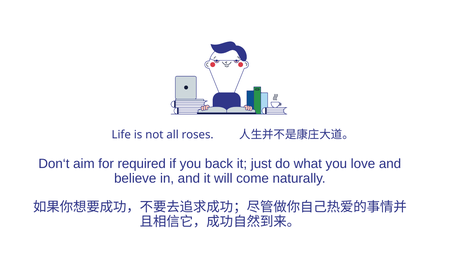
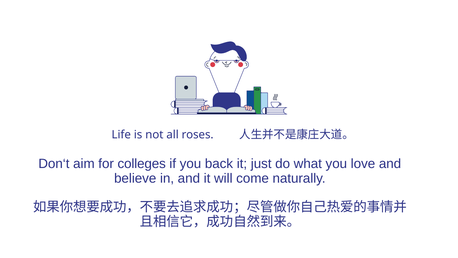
required: required -> colleges
